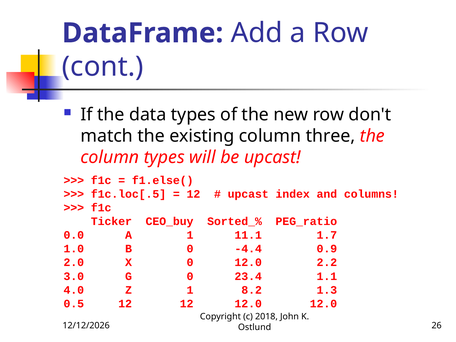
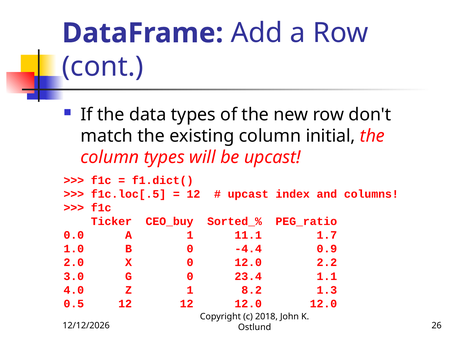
three: three -> initial
f1.else(: f1.else( -> f1.dict(
